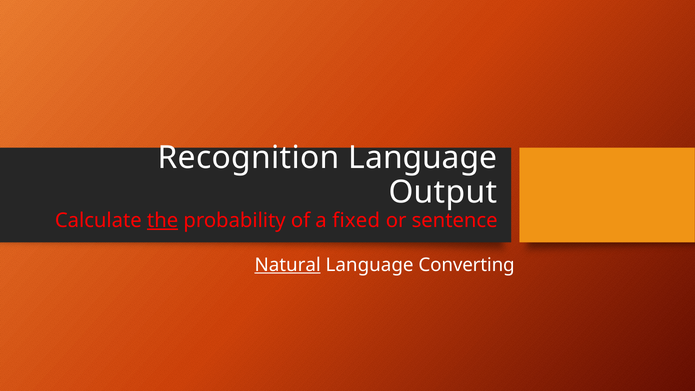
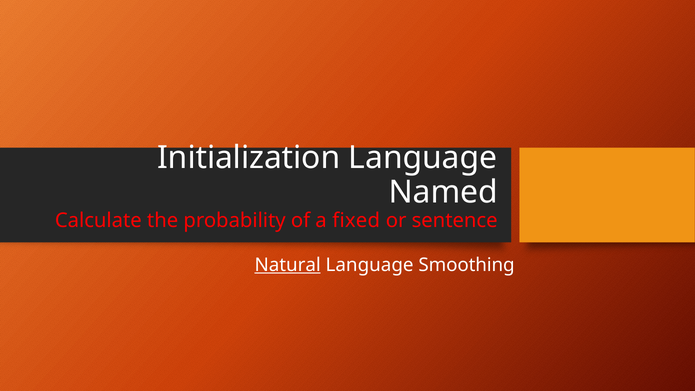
Recognition: Recognition -> Initialization
Output: Output -> Named
the underline: present -> none
Converting: Converting -> Smoothing
